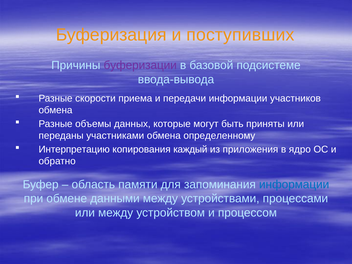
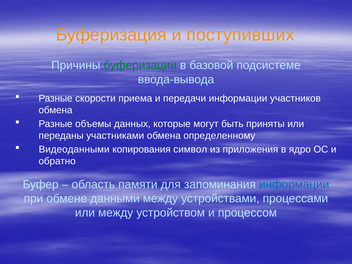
буферизации colour: purple -> green
Интерпретацию: Интерпретацию -> Видеоданными
каждый: каждый -> символ
